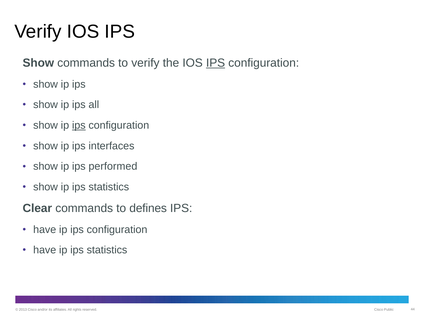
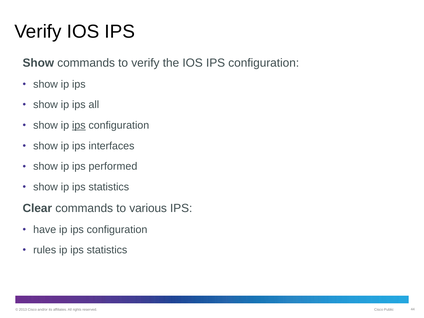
IPS at (216, 63) underline: present -> none
defines: defines -> various
have at (45, 250): have -> rules
